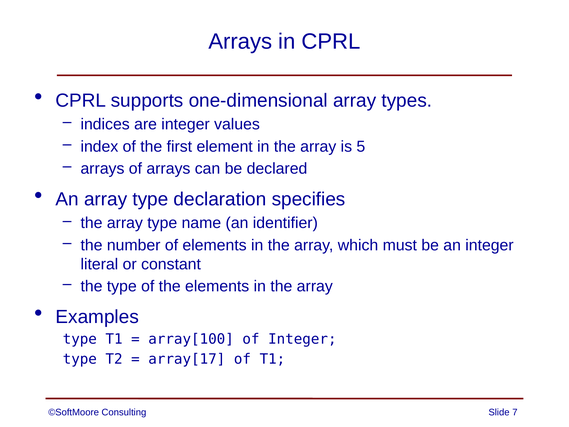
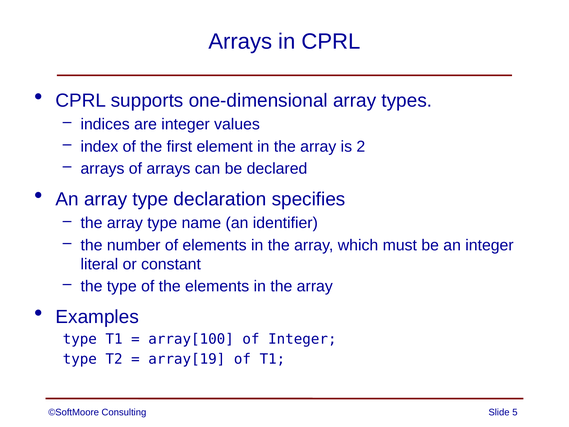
5: 5 -> 2
array[17: array[17 -> array[19
7: 7 -> 5
